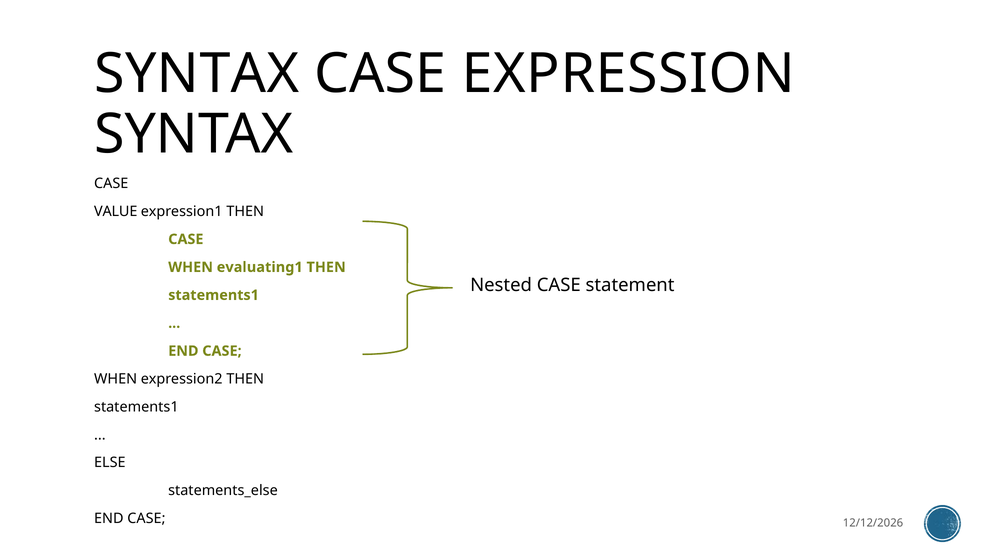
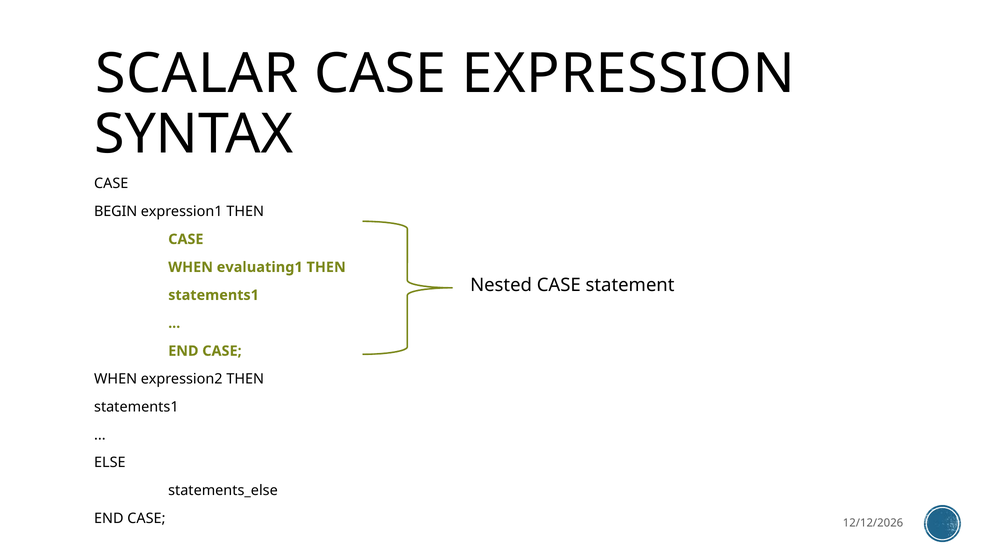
SYNTAX at (197, 74): SYNTAX -> SCALAR
VALUE: VALUE -> BEGIN
